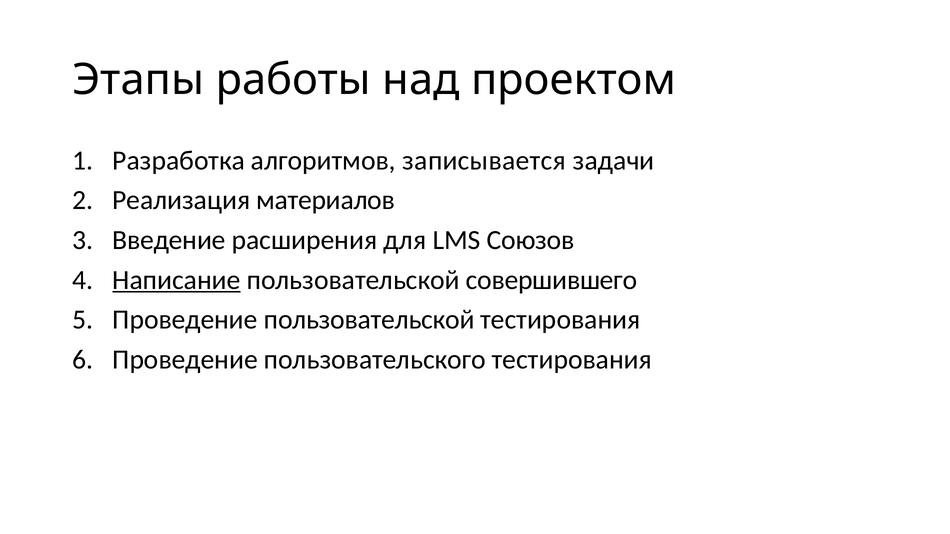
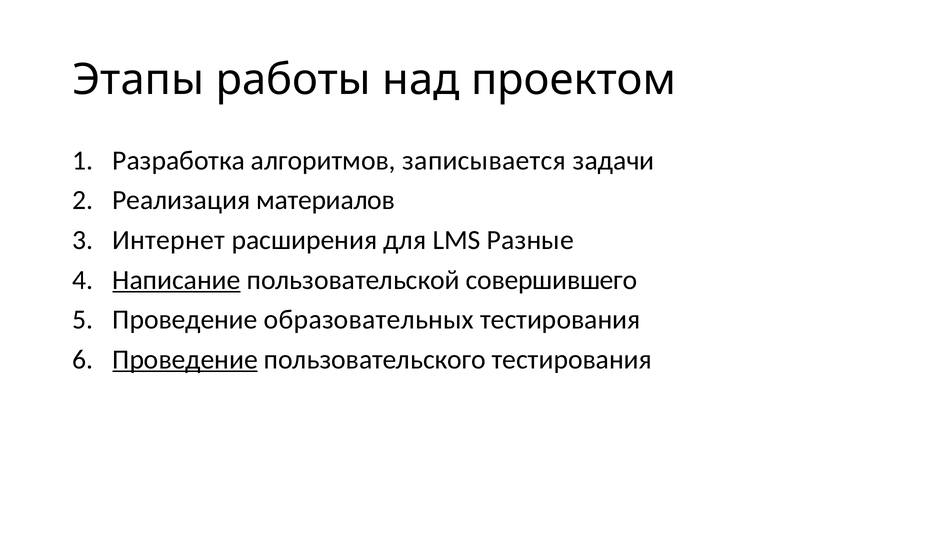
Введение: Введение -> Интернет
Союзов: Союзов -> Разные
Проведение пользовательской: пользовательской -> образовательных
Проведение at (185, 360) underline: none -> present
